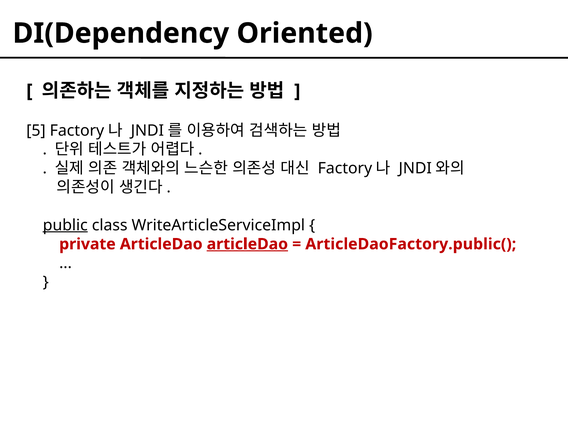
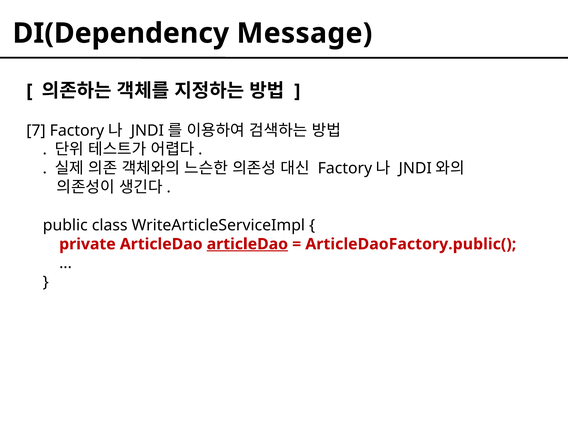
Oriented: Oriented -> Message
5: 5 -> 7
public underline: present -> none
